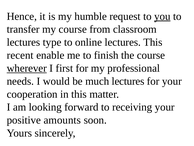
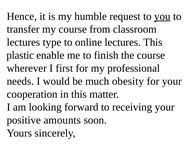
recent: recent -> plastic
wherever underline: present -> none
much lectures: lectures -> obesity
